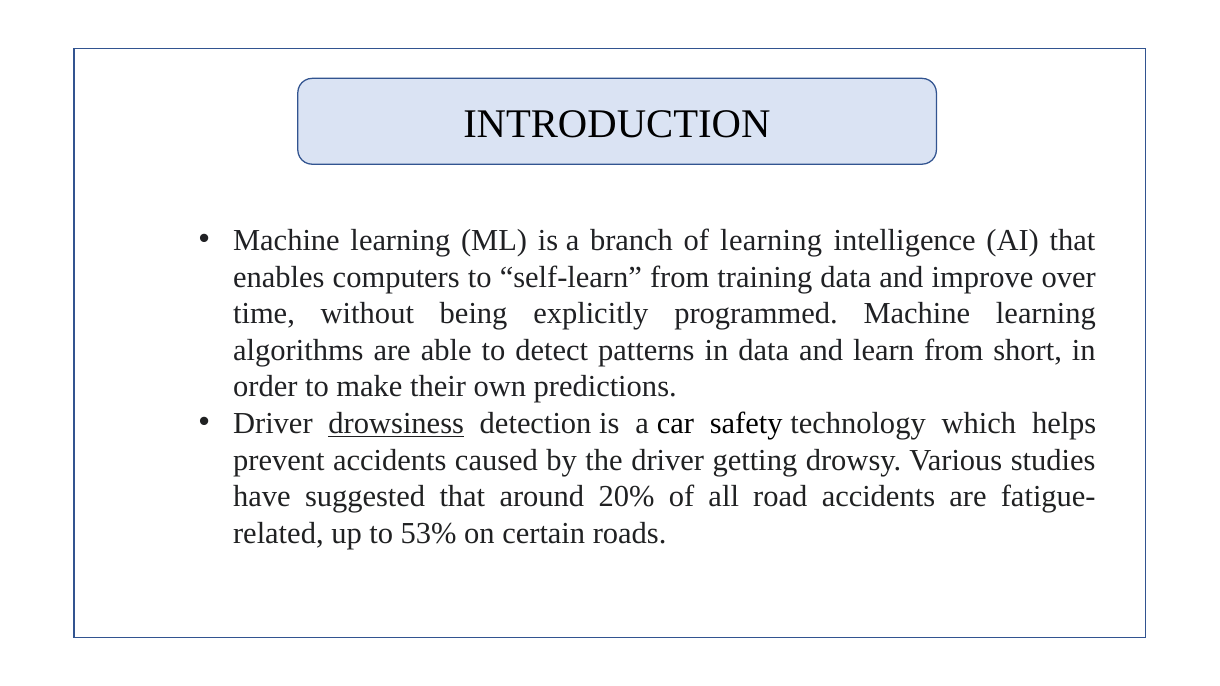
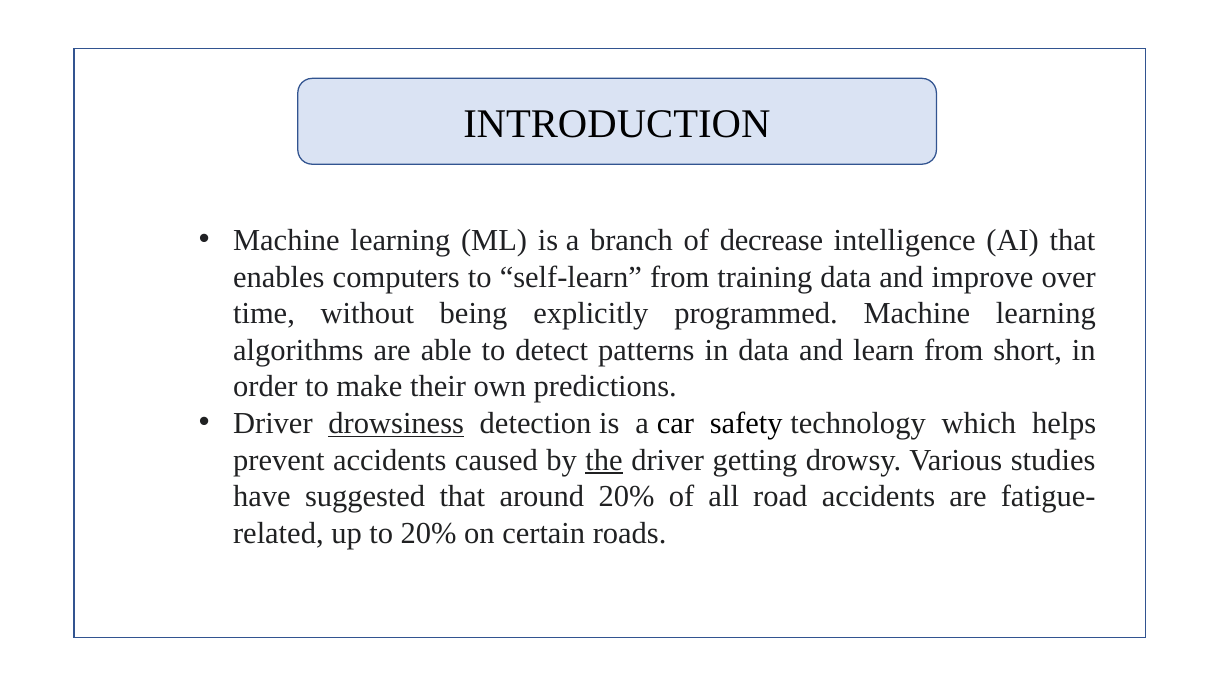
of learning: learning -> decrease
the underline: none -> present
to 53%: 53% -> 20%
